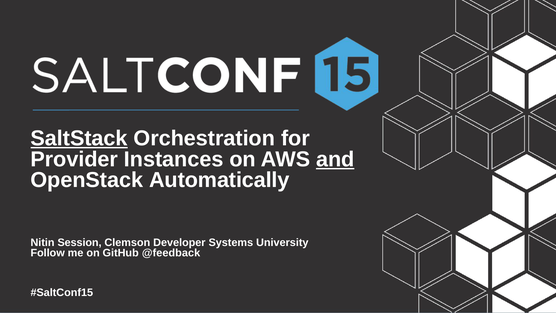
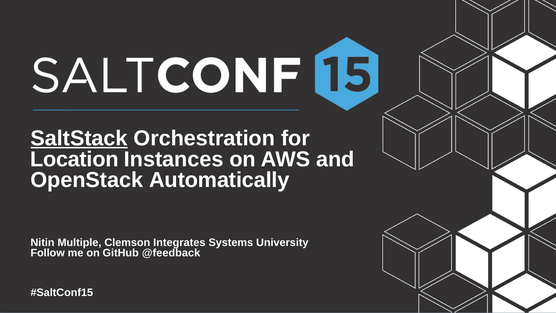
Provider: Provider -> Location
and underline: present -> none
Session: Session -> Multiple
Developer: Developer -> Integrates
